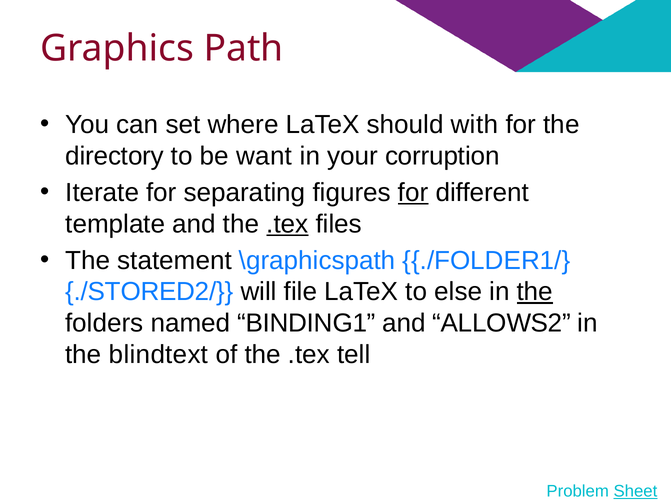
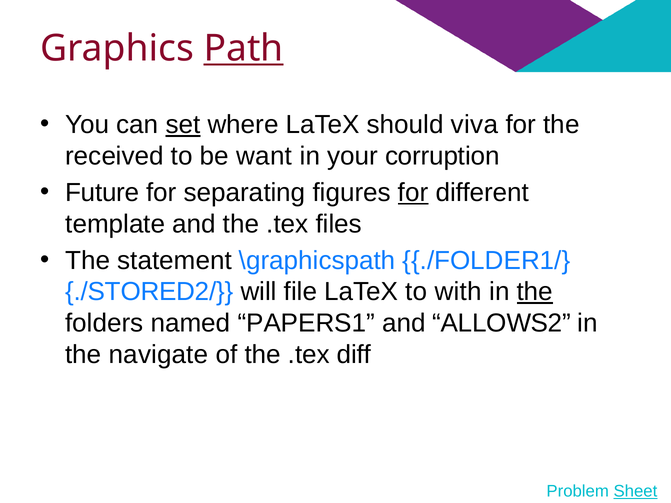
Path underline: none -> present
set underline: none -> present
with: with -> viva
directory: directory -> received
Iterate: Iterate -> Future
.tex at (287, 224) underline: present -> none
else: else -> with
BINDING1: BINDING1 -> PAPERS1
blindtext: blindtext -> navigate
tell: tell -> diff
